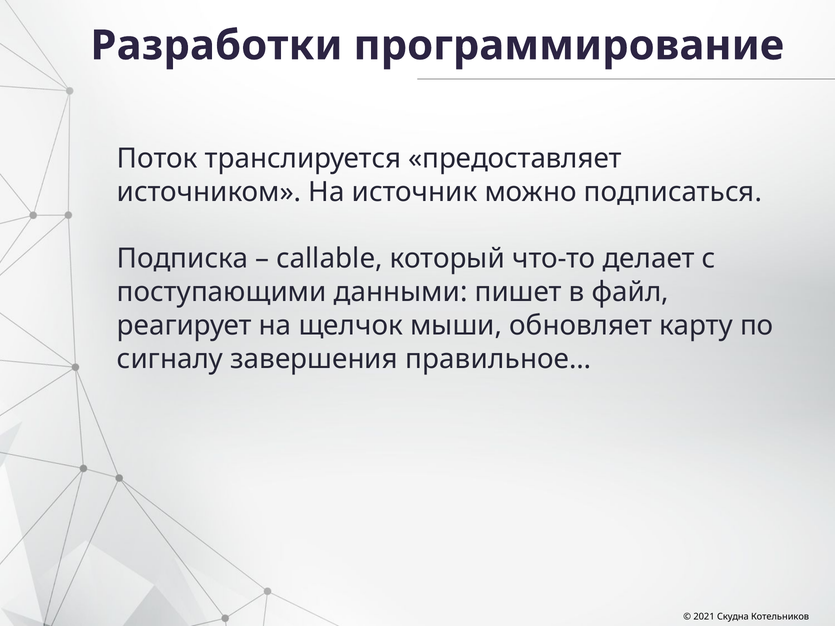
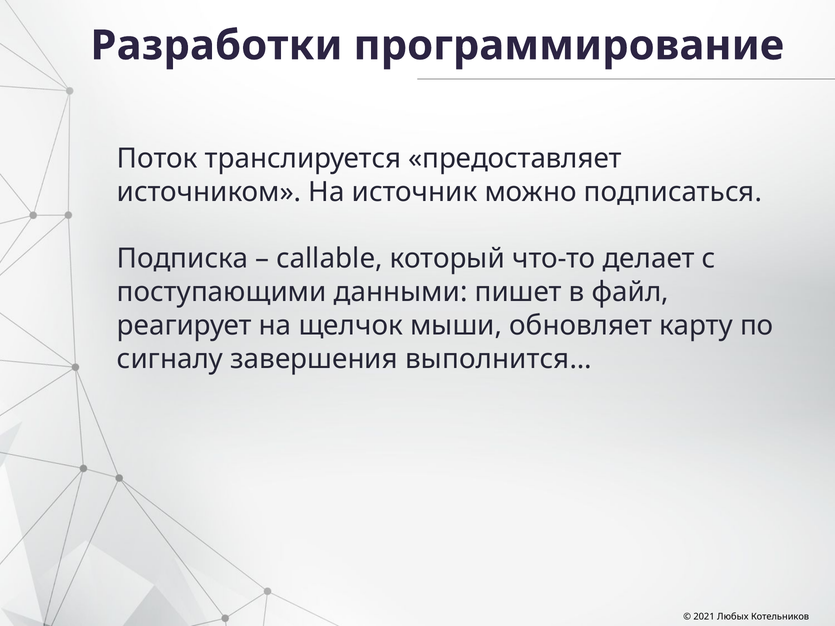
правильное…: правильное… -> выполнится…
Скудна: Скудна -> Любых
